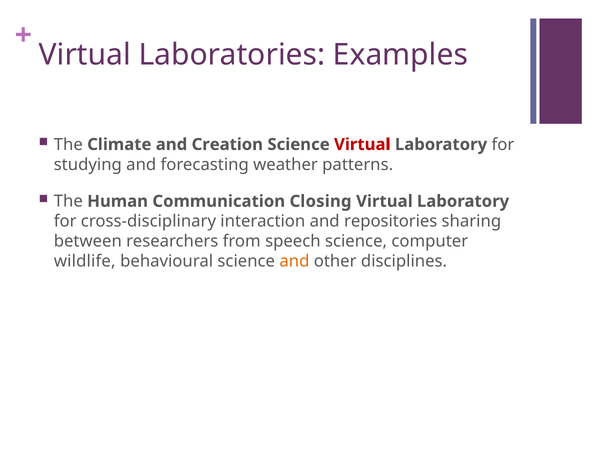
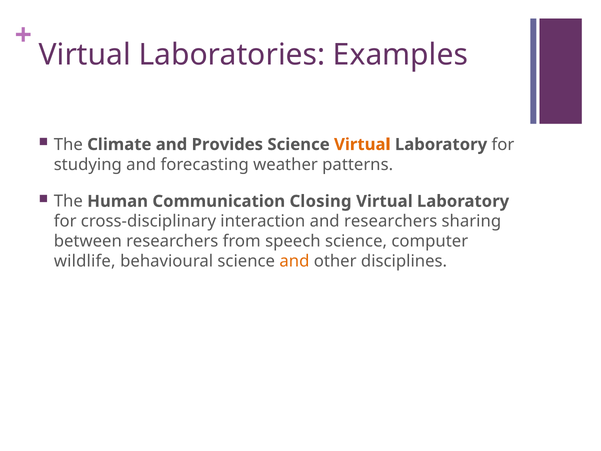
Creation: Creation -> Provides
Virtual at (362, 144) colour: red -> orange
and repositories: repositories -> researchers
